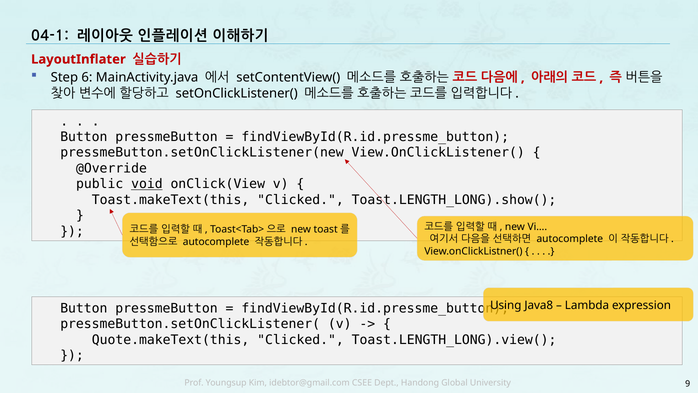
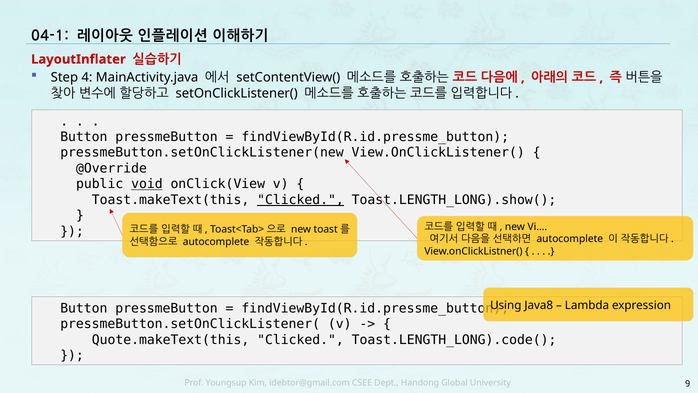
6: 6 -> 4
Clicked at (300, 200) underline: none -> present
Toast.LENGTH_LONG).view(: Toast.LENGTH_LONG).view( -> Toast.LENGTH_LONG).code(
